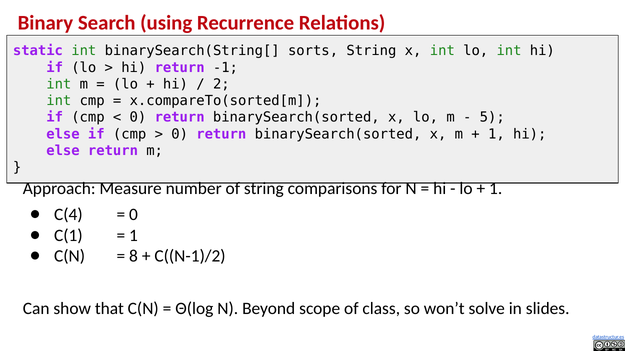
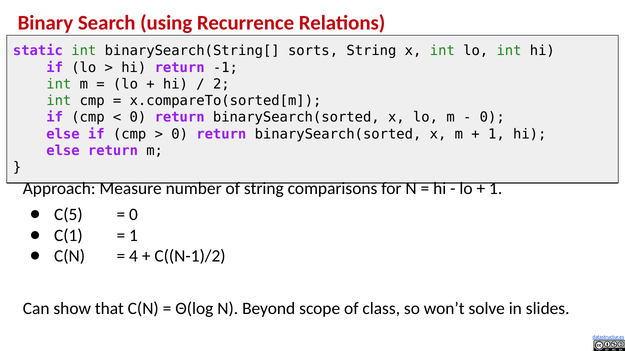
5 at (492, 118): 5 -> 0
C(4: C(4 -> C(5
8: 8 -> 4
